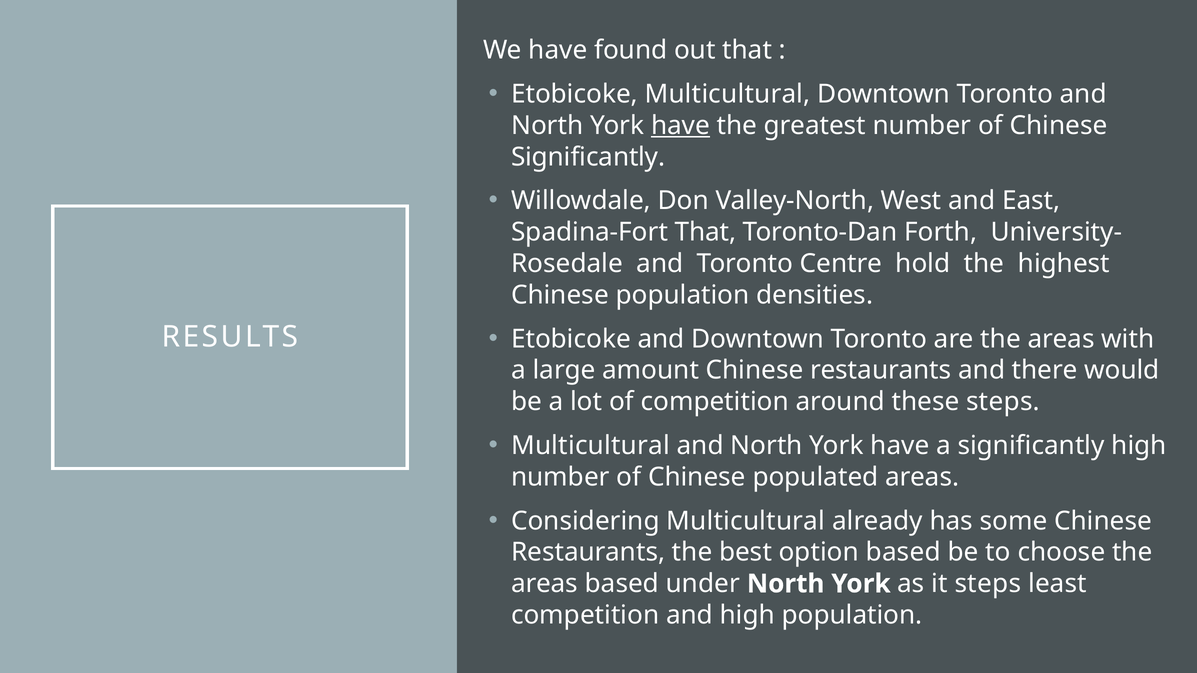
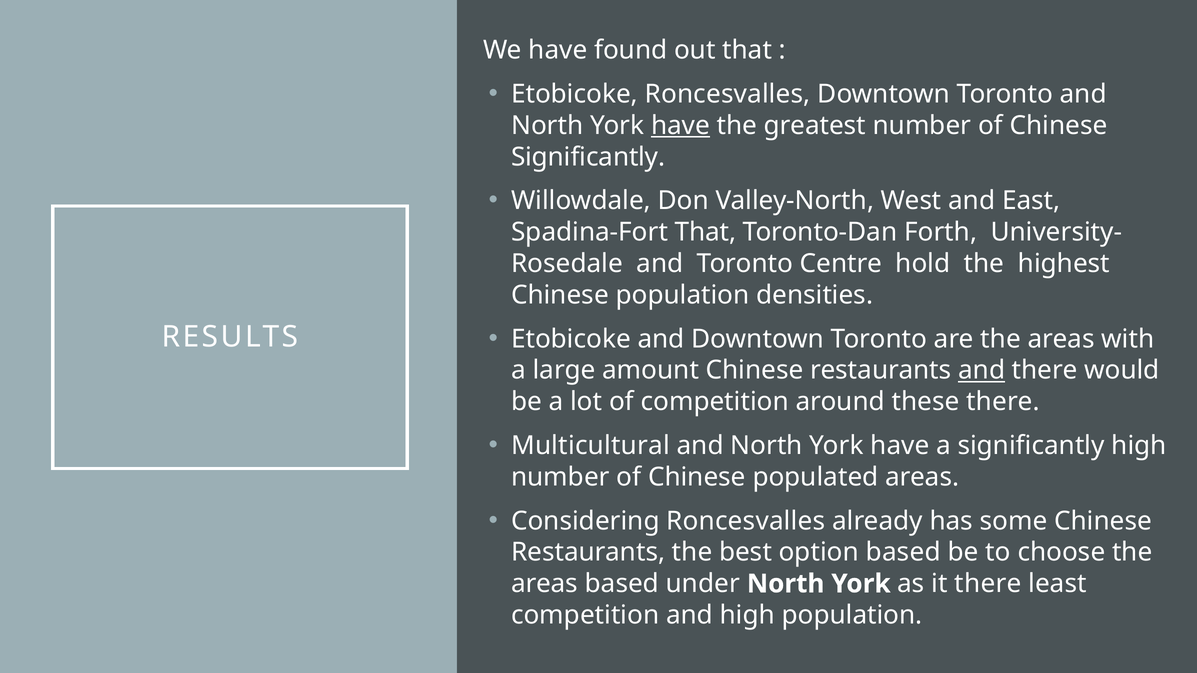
Etobicoke Multicultural: Multicultural -> Roncesvalles
and at (982, 371) underline: none -> present
these steps: steps -> there
Considering Multicultural: Multicultural -> Roncesvalles
it steps: steps -> there
